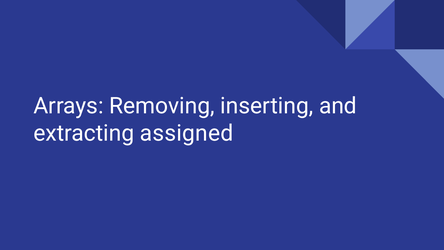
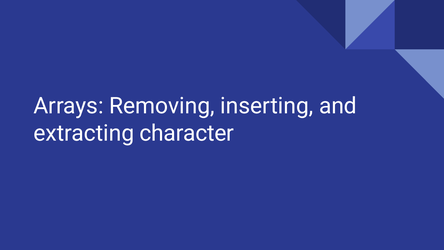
assigned: assigned -> character
